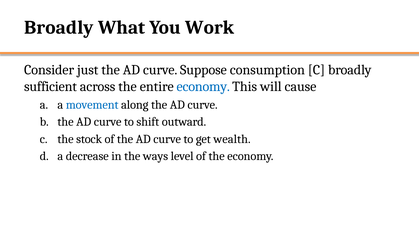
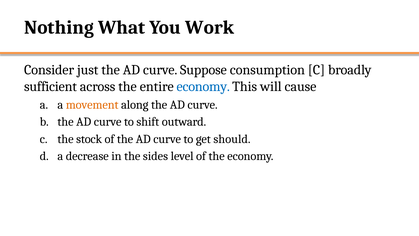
Broadly at (59, 28): Broadly -> Nothing
movement colour: blue -> orange
wealth: wealth -> should
ways: ways -> sides
